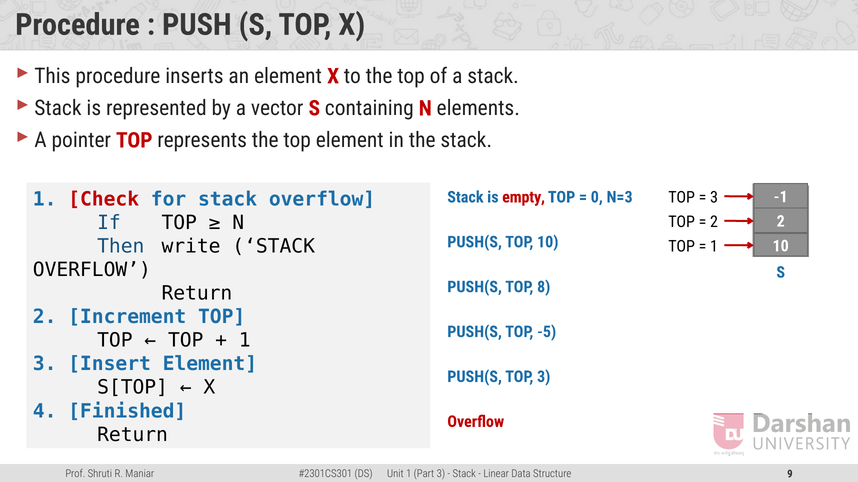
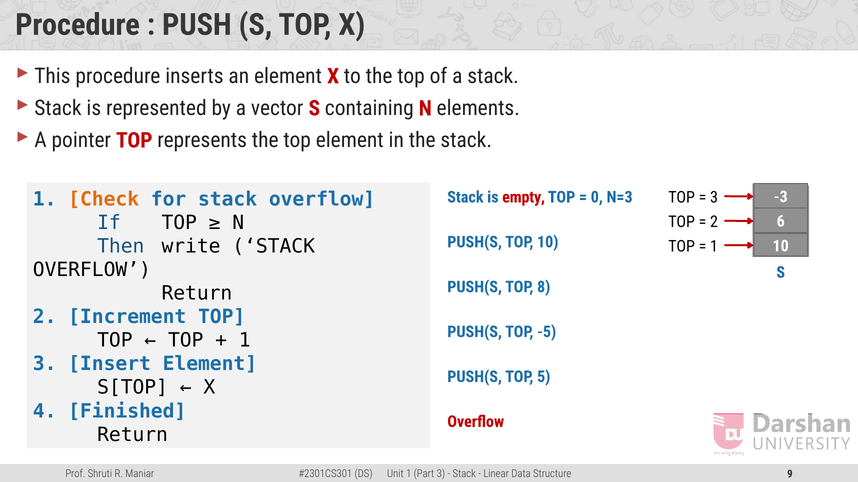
Check colour: red -> orange
-1: -1 -> -3
2 2: 2 -> 6
TOP 3: 3 -> 5
